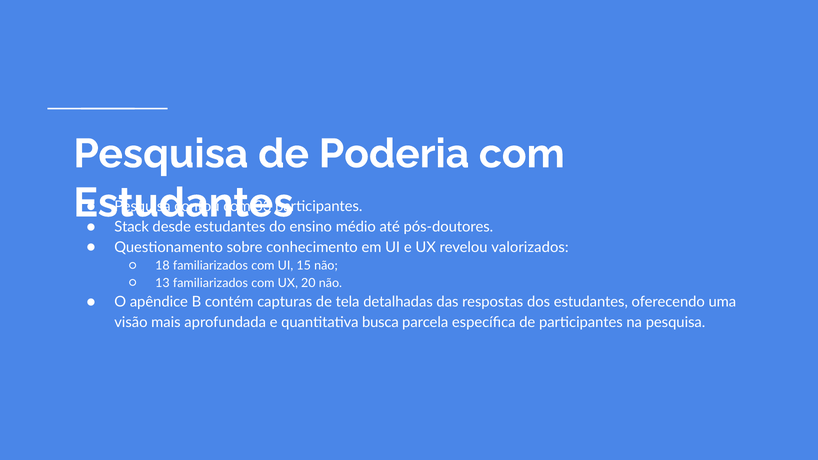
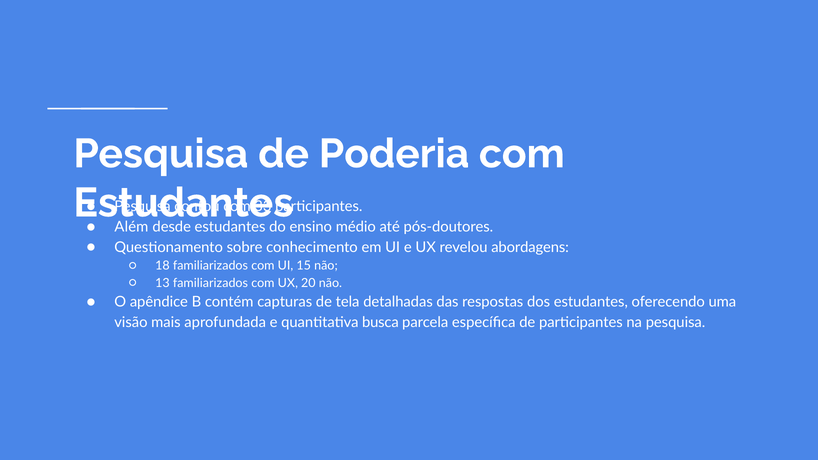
Stack: Stack -> Além
valorizados: valorizados -> abordagens
